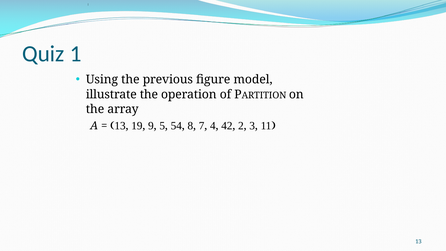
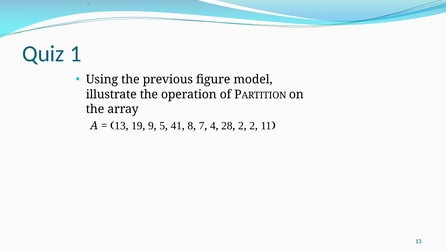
54: 54 -> 41
42: 42 -> 28
3 at (252, 126): 3 -> 2
